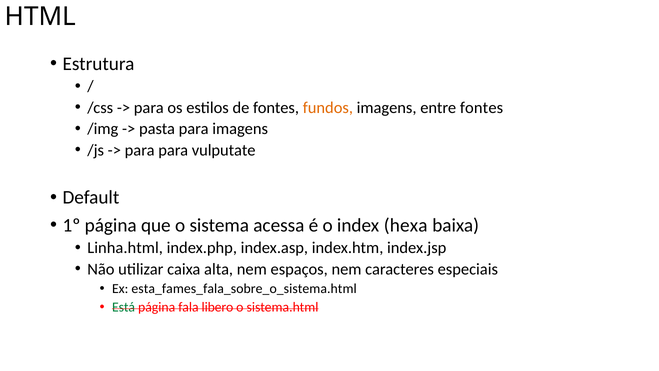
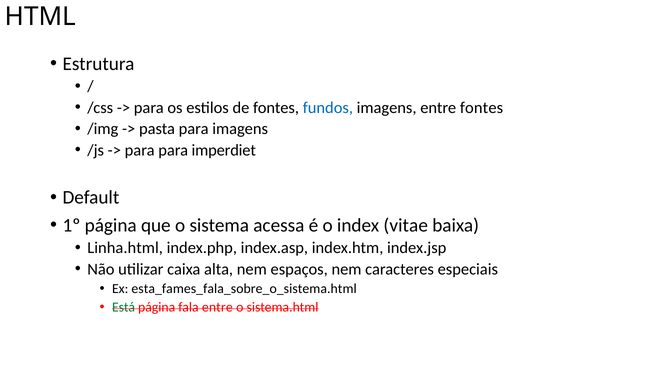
fundos colour: orange -> blue
vulputate: vulputate -> imperdiet
hexa: hexa -> vitae
fala libero: libero -> entre
